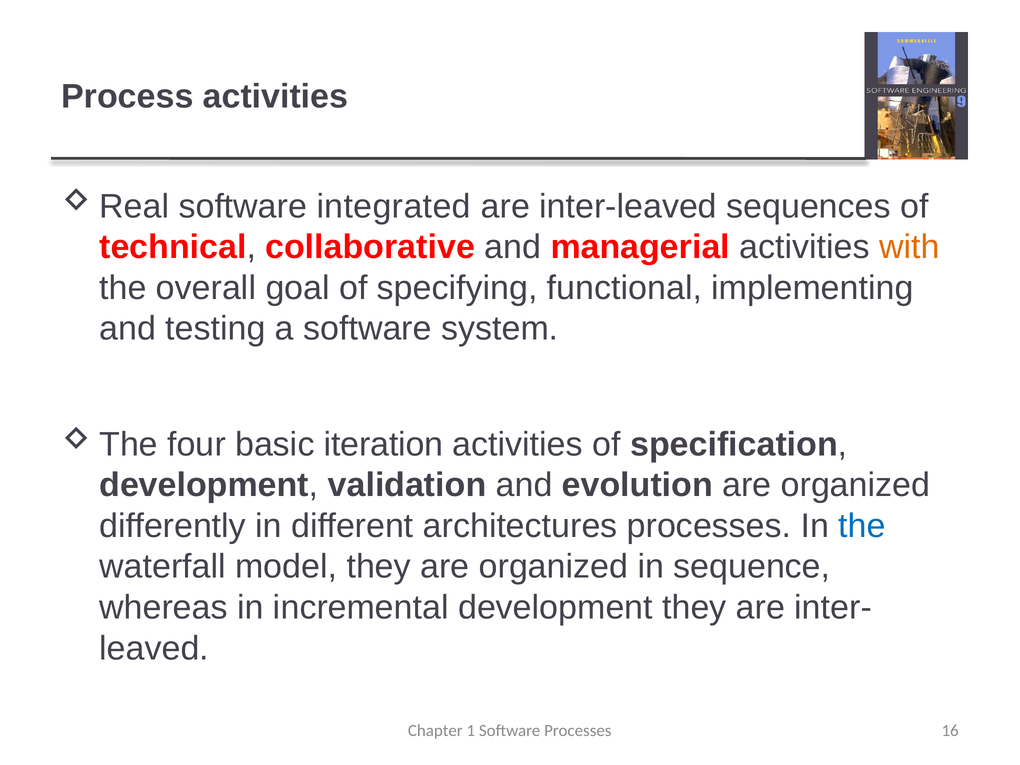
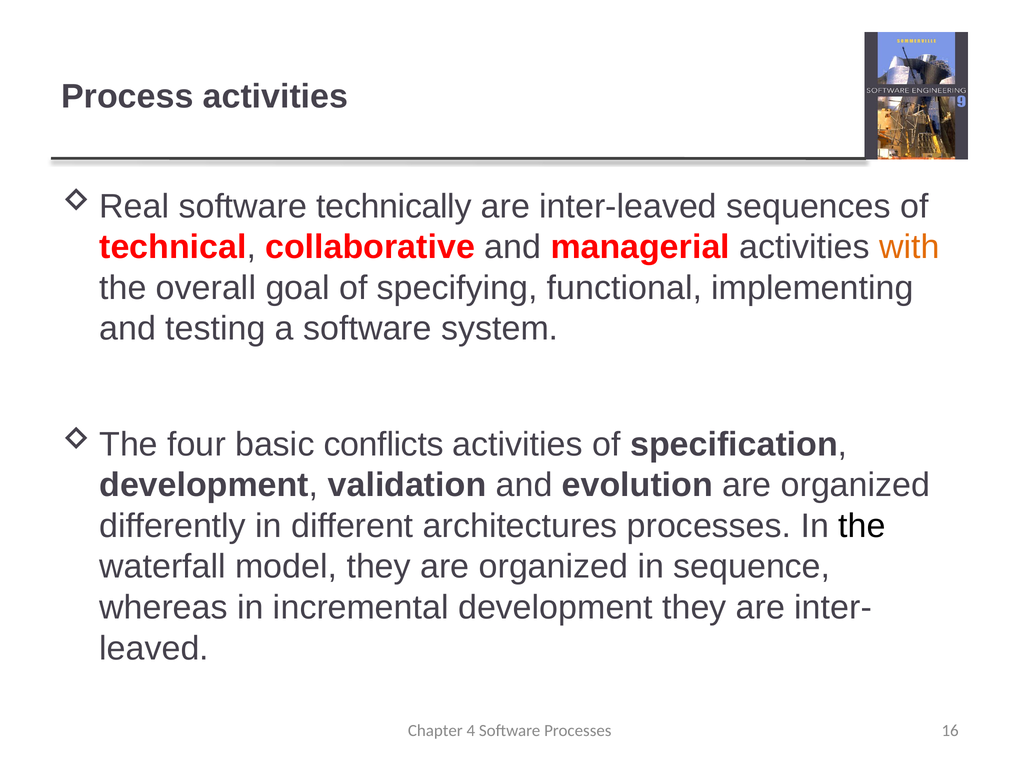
integrated: integrated -> technically
iteration: iteration -> conflicts
the at (862, 526) colour: blue -> black
1: 1 -> 4
